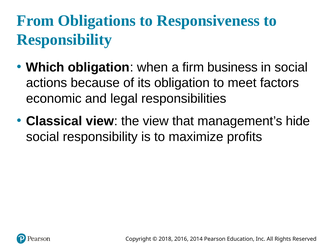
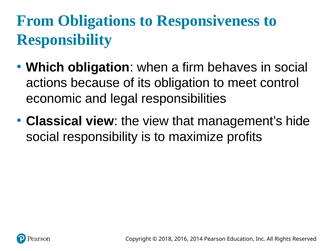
business: business -> behaves
factors: factors -> control
